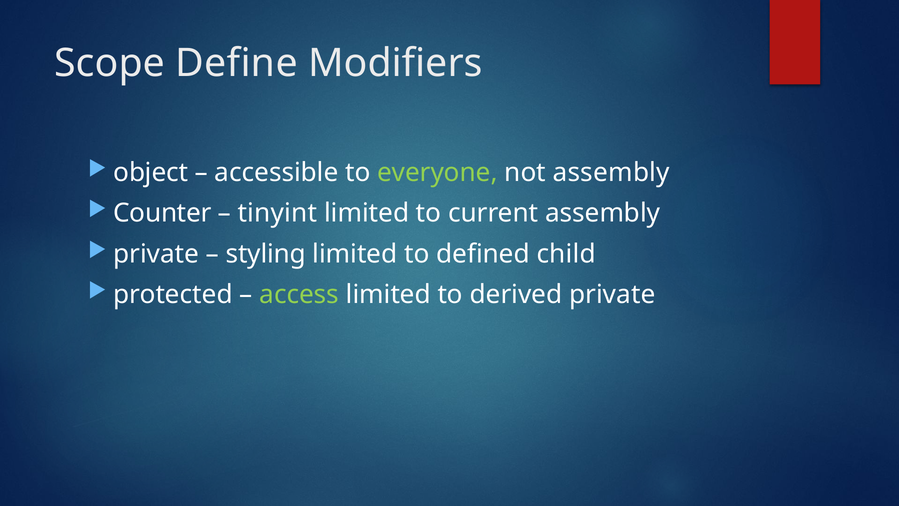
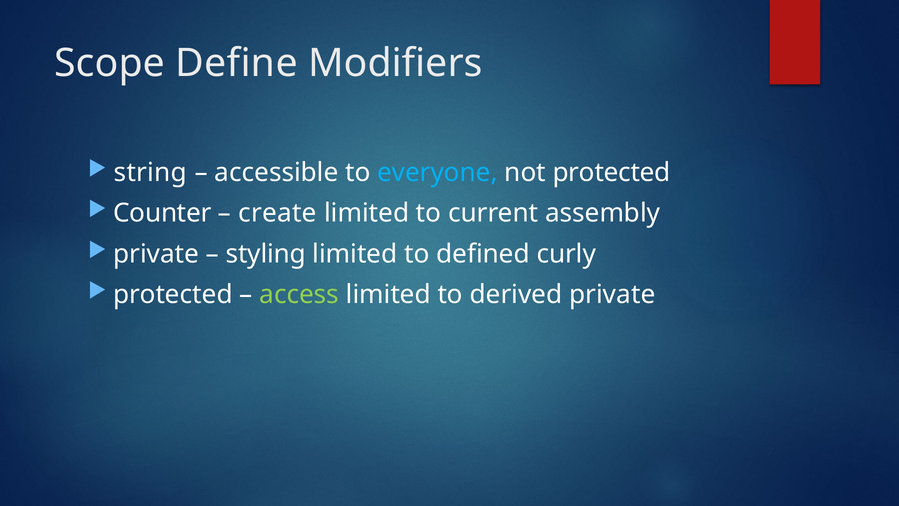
object: object -> string
everyone colour: light green -> light blue
not assembly: assembly -> protected
tinyint: tinyint -> create
child: child -> curly
